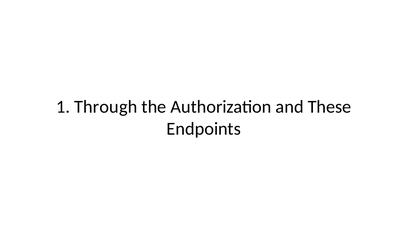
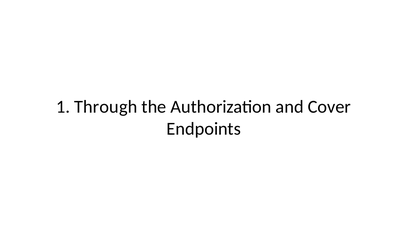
These: These -> Cover
